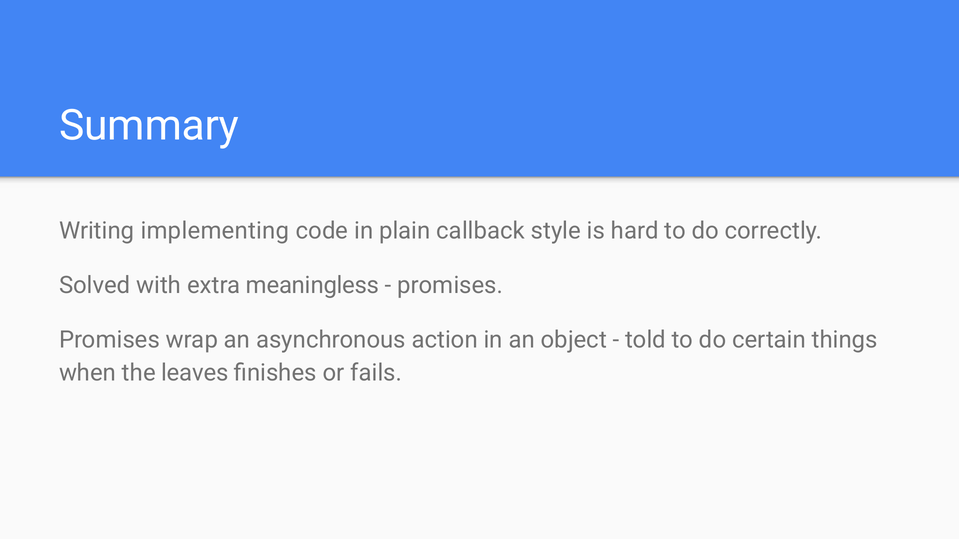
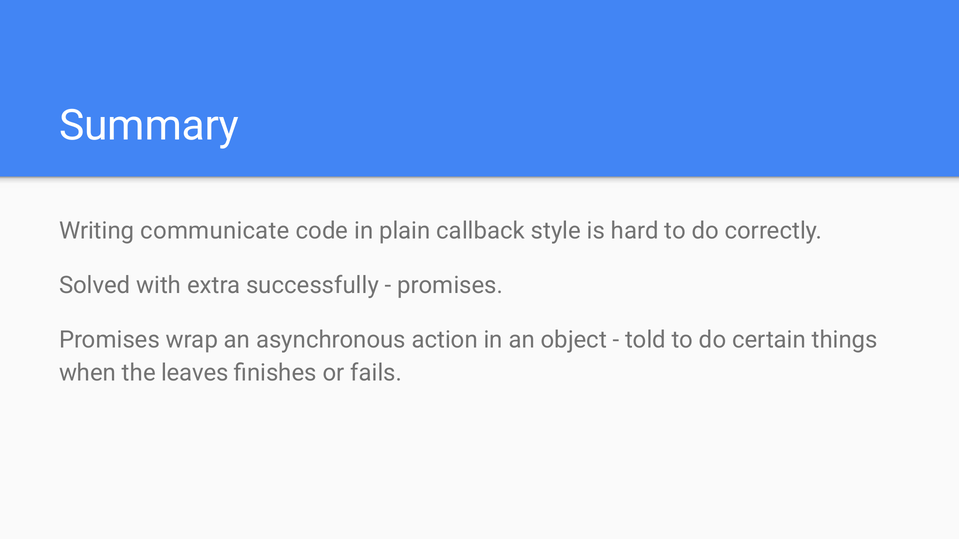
implementing: implementing -> communicate
meaningless: meaningless -> successfully
